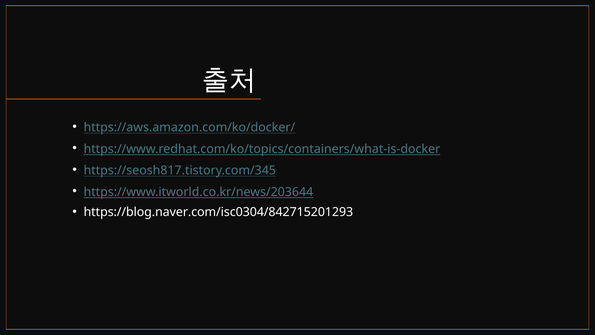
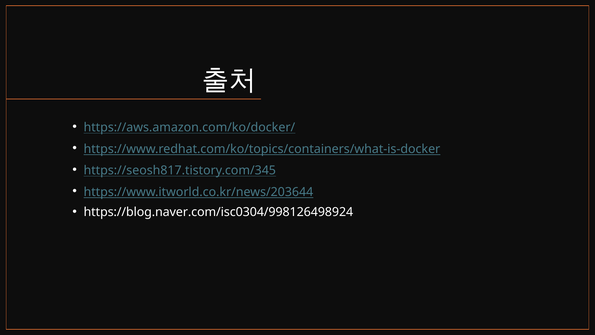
https://blog.naver.com/isc0304/842715201293: https://blog.naver.com/isc0304/842715201293 -> https://blog.naver.com/isc0304/998126498924
